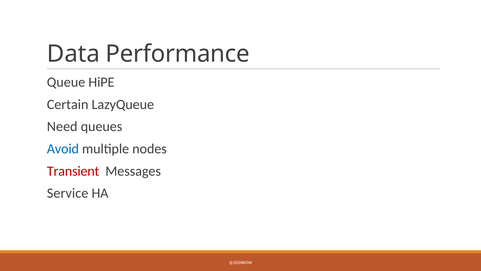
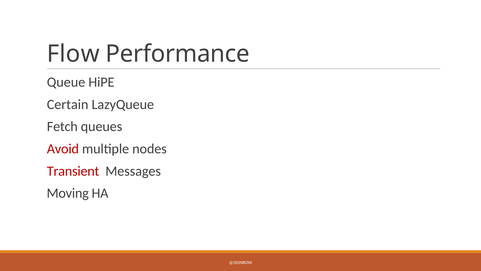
Data: Data -> Flow
Need: Need -> Fetch
Avoid colour: blue -> red
Service: Service -> Moving
